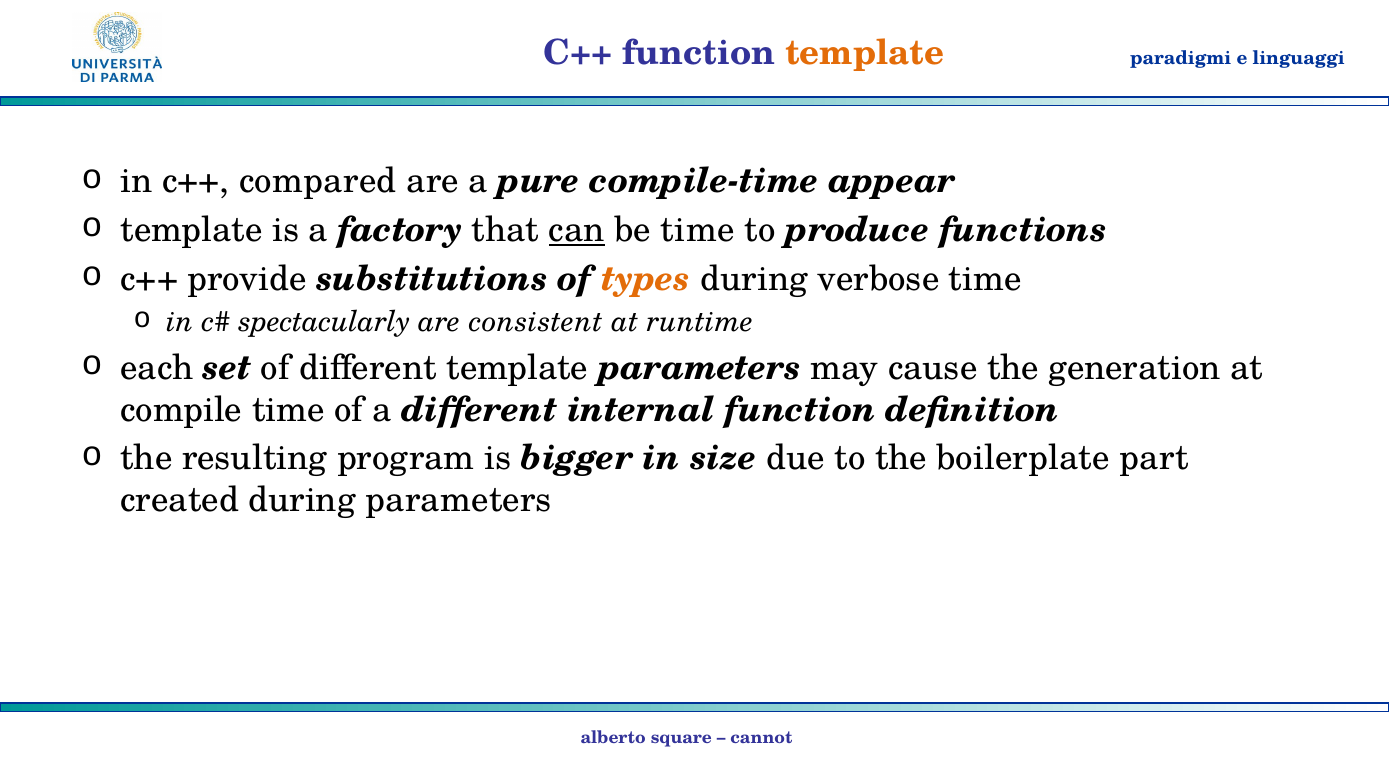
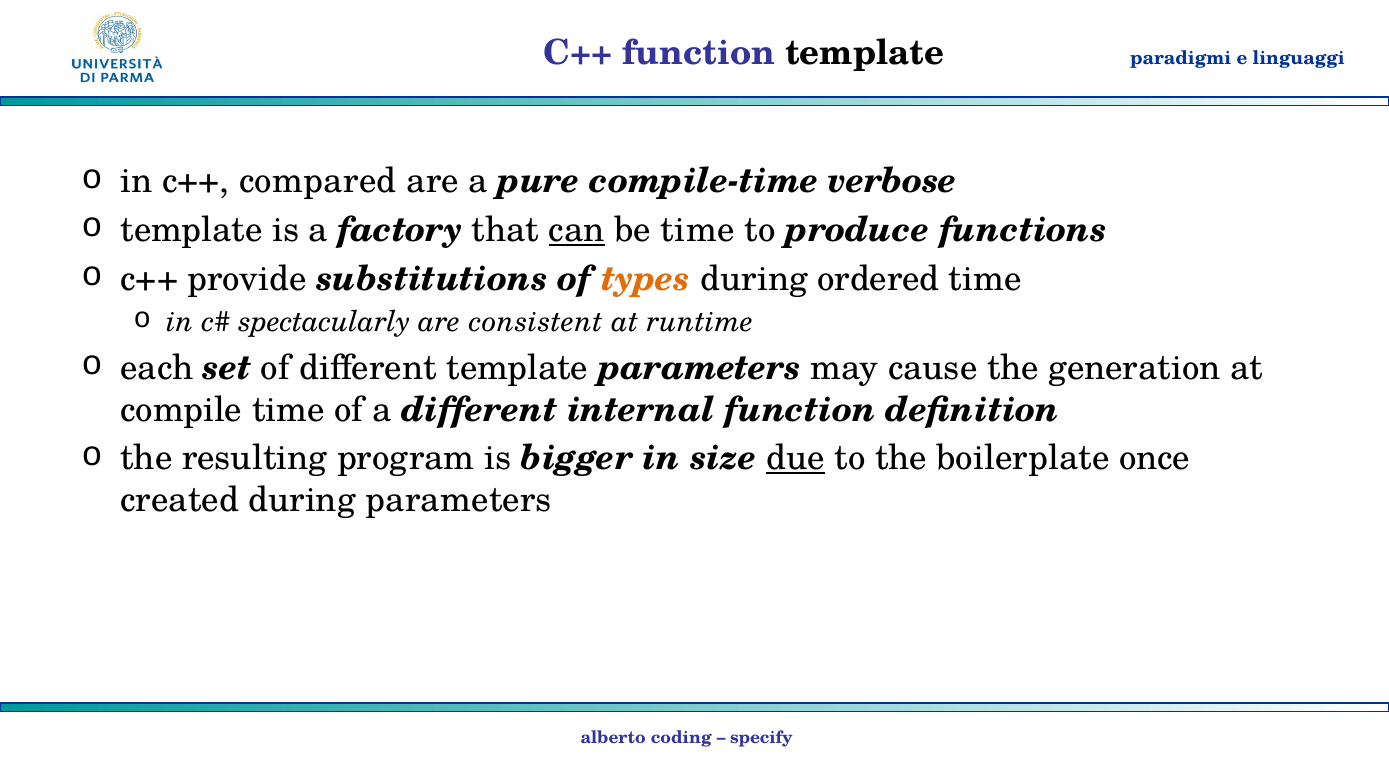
template at (865, 53) colour: orange -> black
appear: appear -> verbose
verbose: verbose -> ordered
due underline: none -> present
part: part -> once
square: square -> coding
cannot: cannot -> specify
